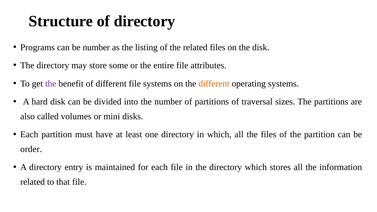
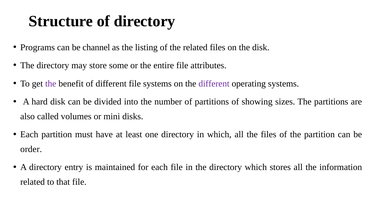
be number: number -> channel
different at (214, 84) colour: orange -> purple
traversal: traversal -> showing
